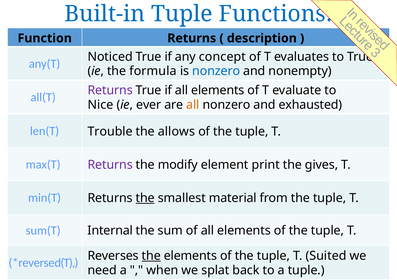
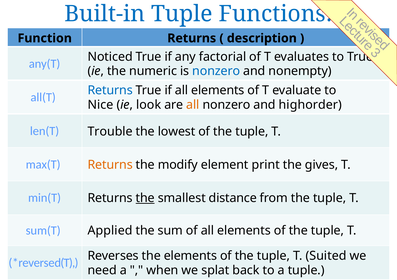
concept: concept -> factorial
formula: formula -> numeric
Returns at (110, 90) colour: purple -> blue
ever: ever -> look
exhausted: exhausted -> highorder
allows: allows -> lowest
Returns at (110, 164) colour: purple -> orange
material: material -> distance
Internal: Internal -> Applied
the at (151, 255) underline: present -> none
